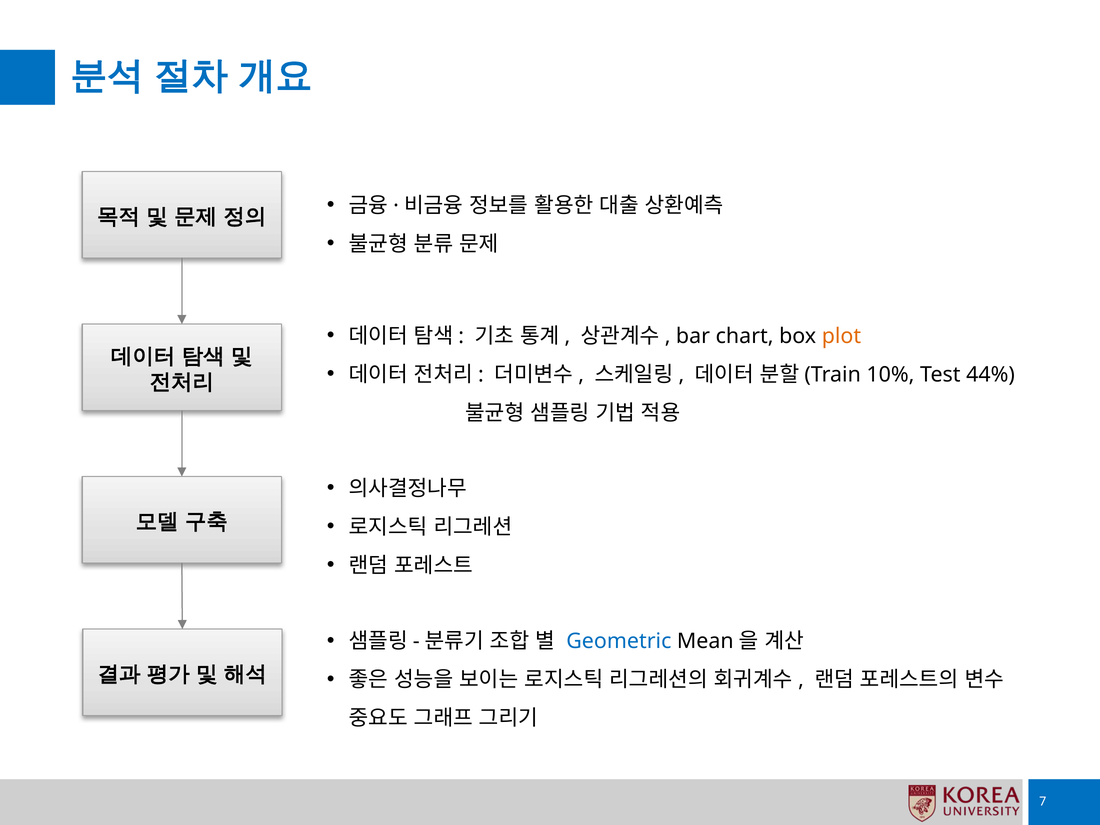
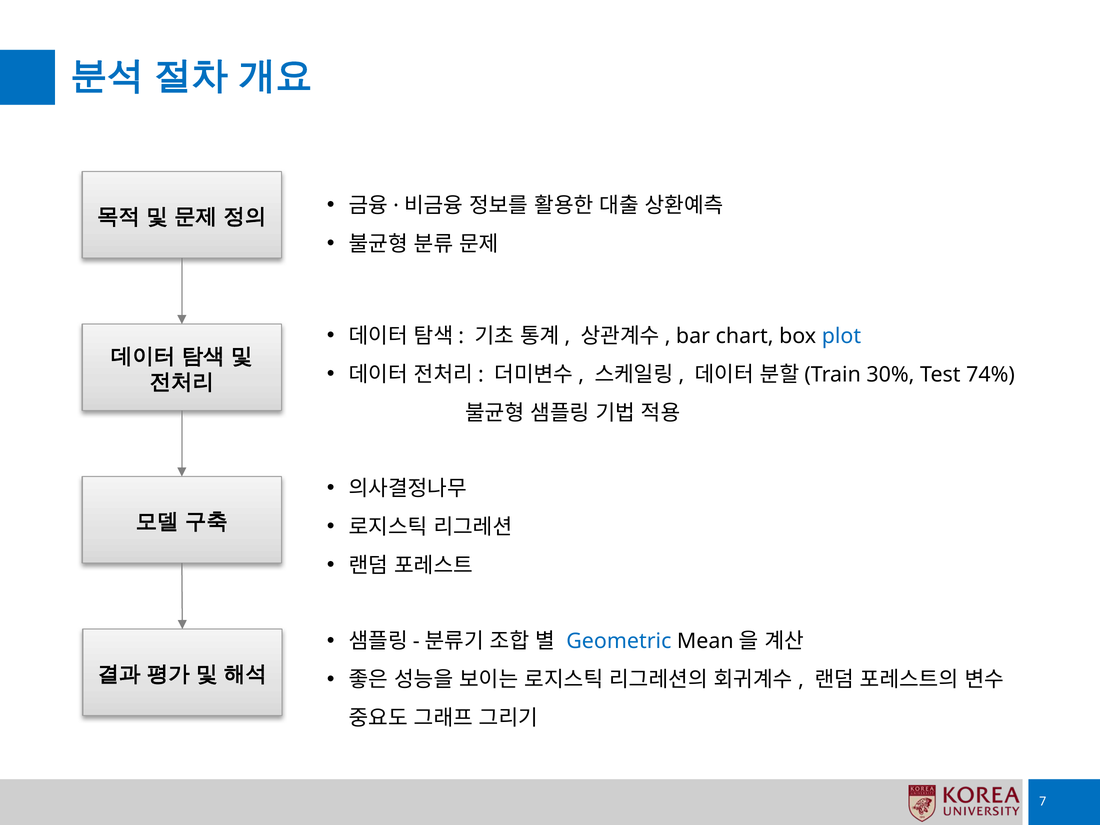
plot colour: orange -> blue
10%: 10% -> 30%
44%: 44% -> 74%
